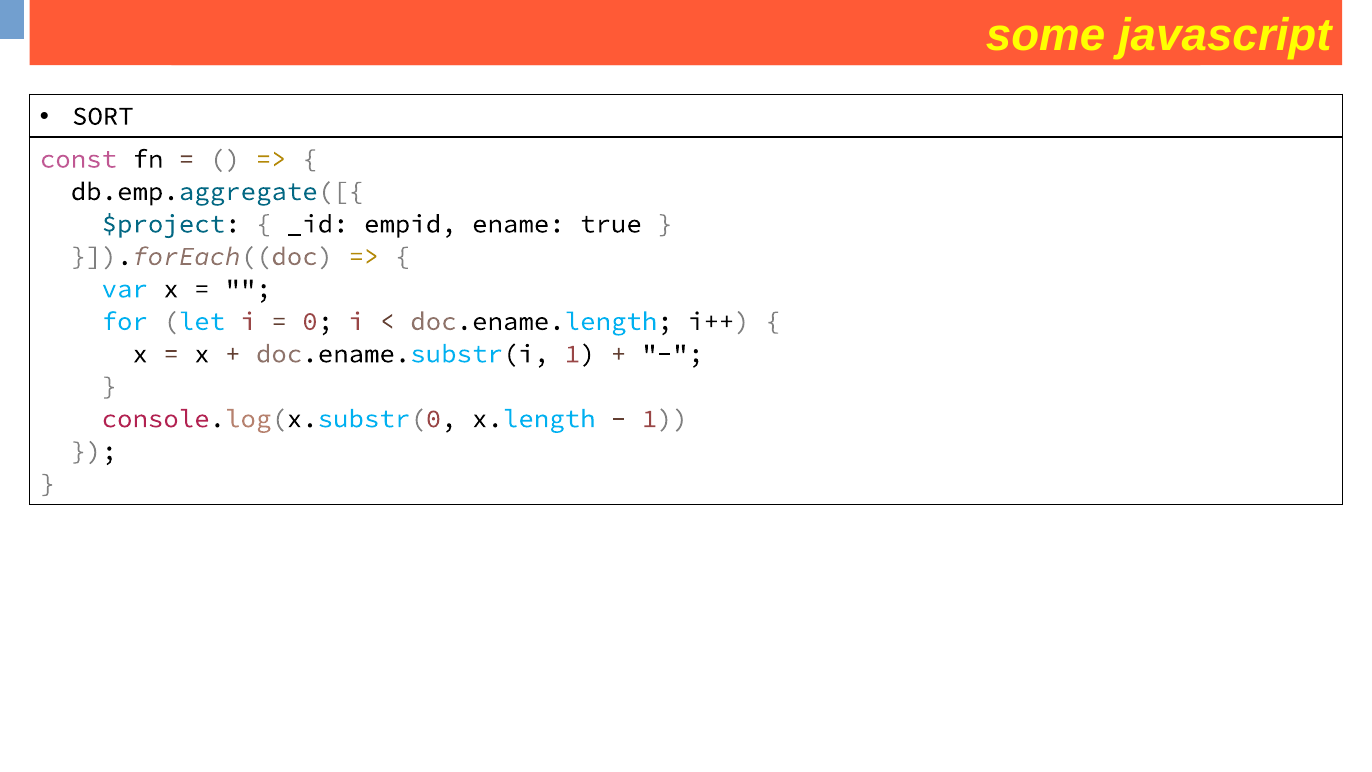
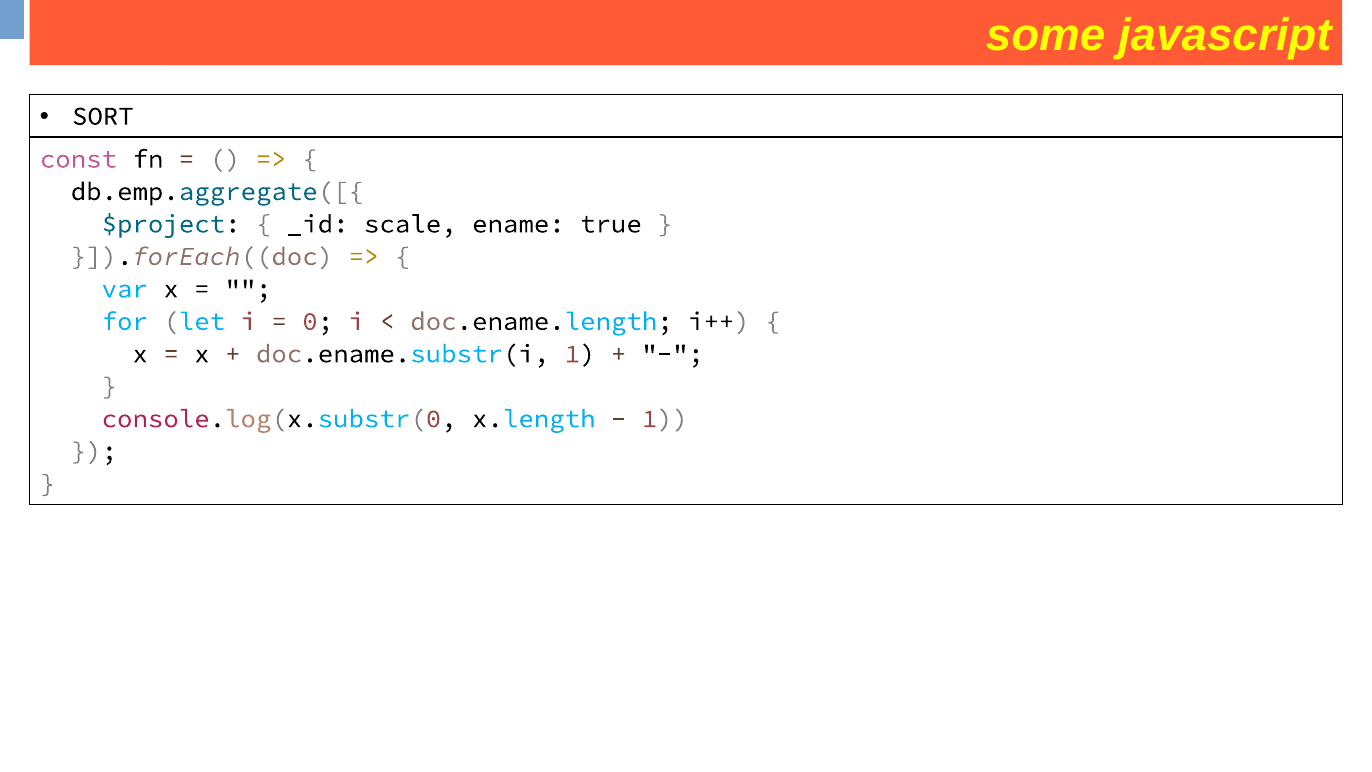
empid: empid -> scale
